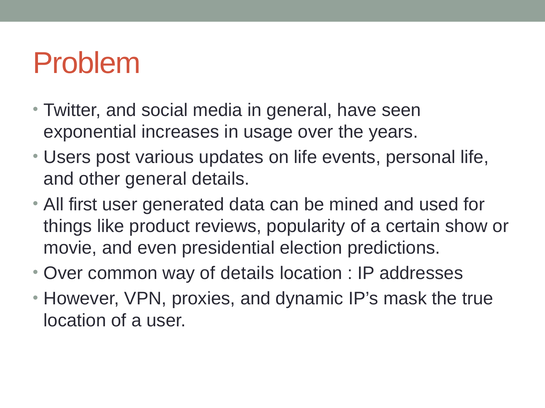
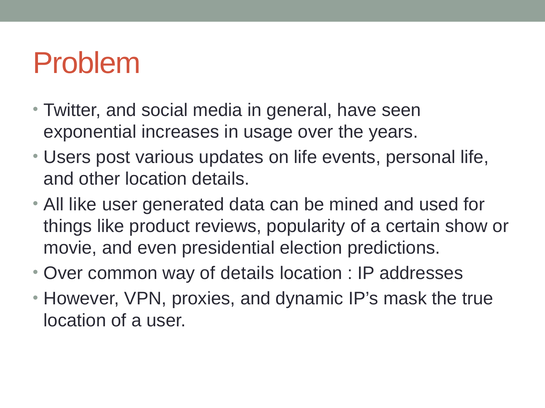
other general: general -> location
All first: first -> like
